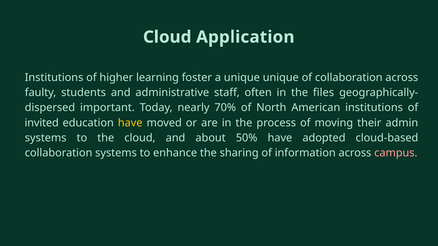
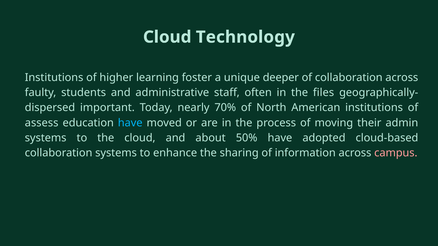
Application: Application -> Technology
unique unique: unique -> deeper
invited: invited -> assess
have at (130, 123) colour: yellow -> light blue
